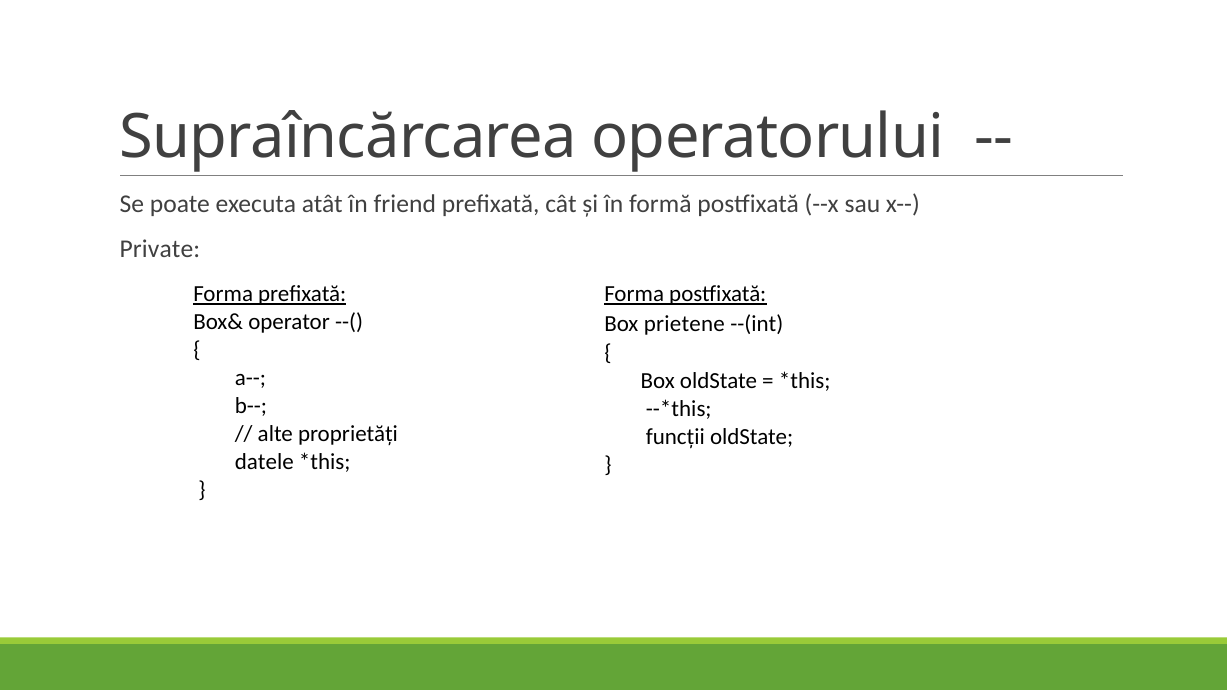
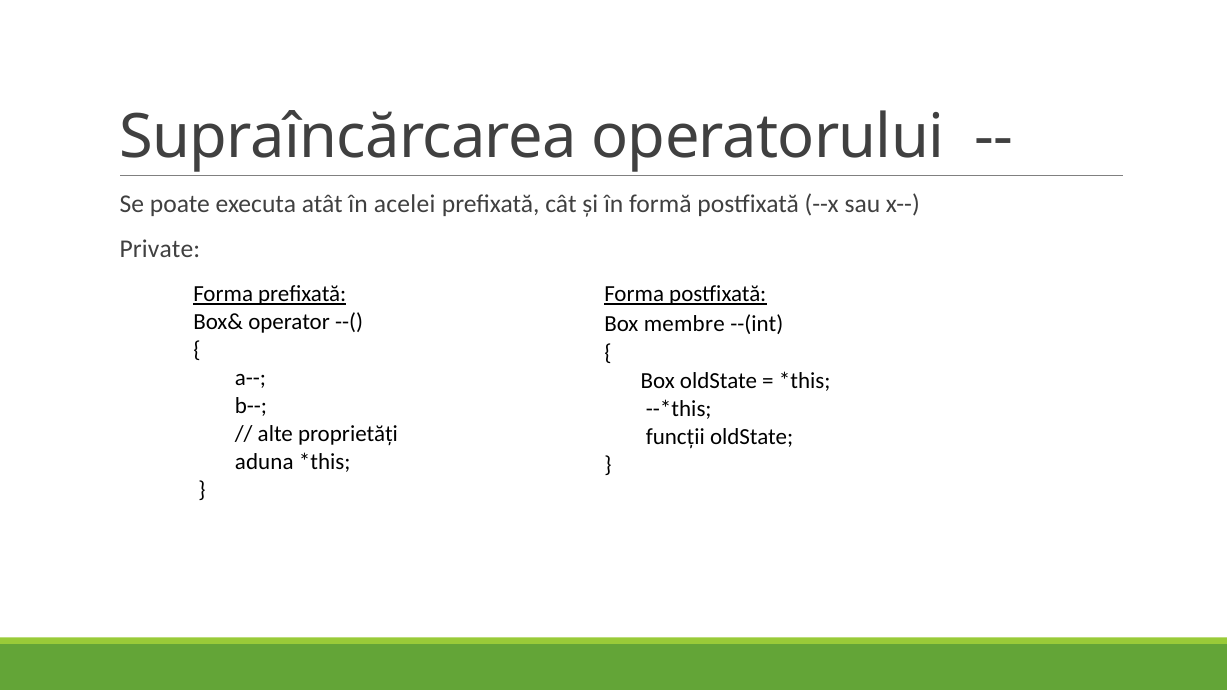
friend: friend -> acelei
prietene: prietene -> membre
datele: datele -> aduna
